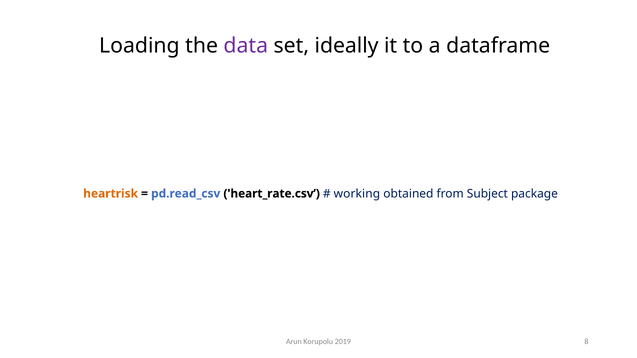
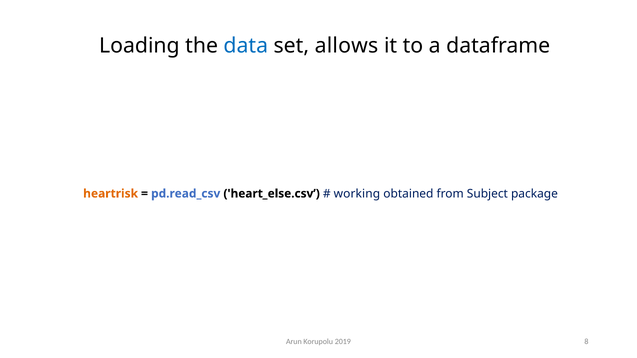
data colour: purple -> blue
ideally: ideally -> allows
heart_rate.csv: heart_rate.csv -> heart_else.csv
